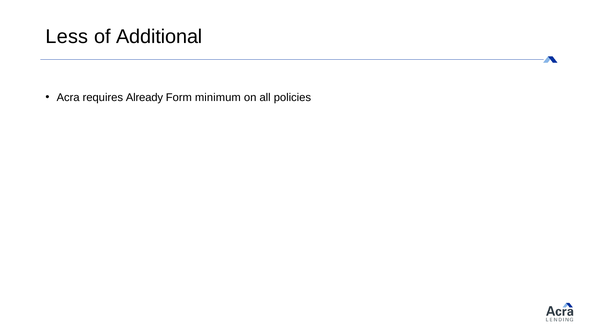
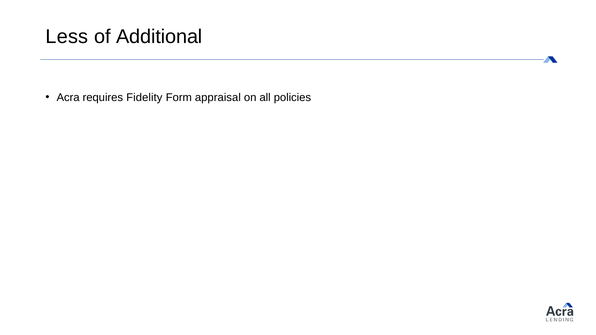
Already: Already -> Fidelity
minimum: minimum -> appraisal
